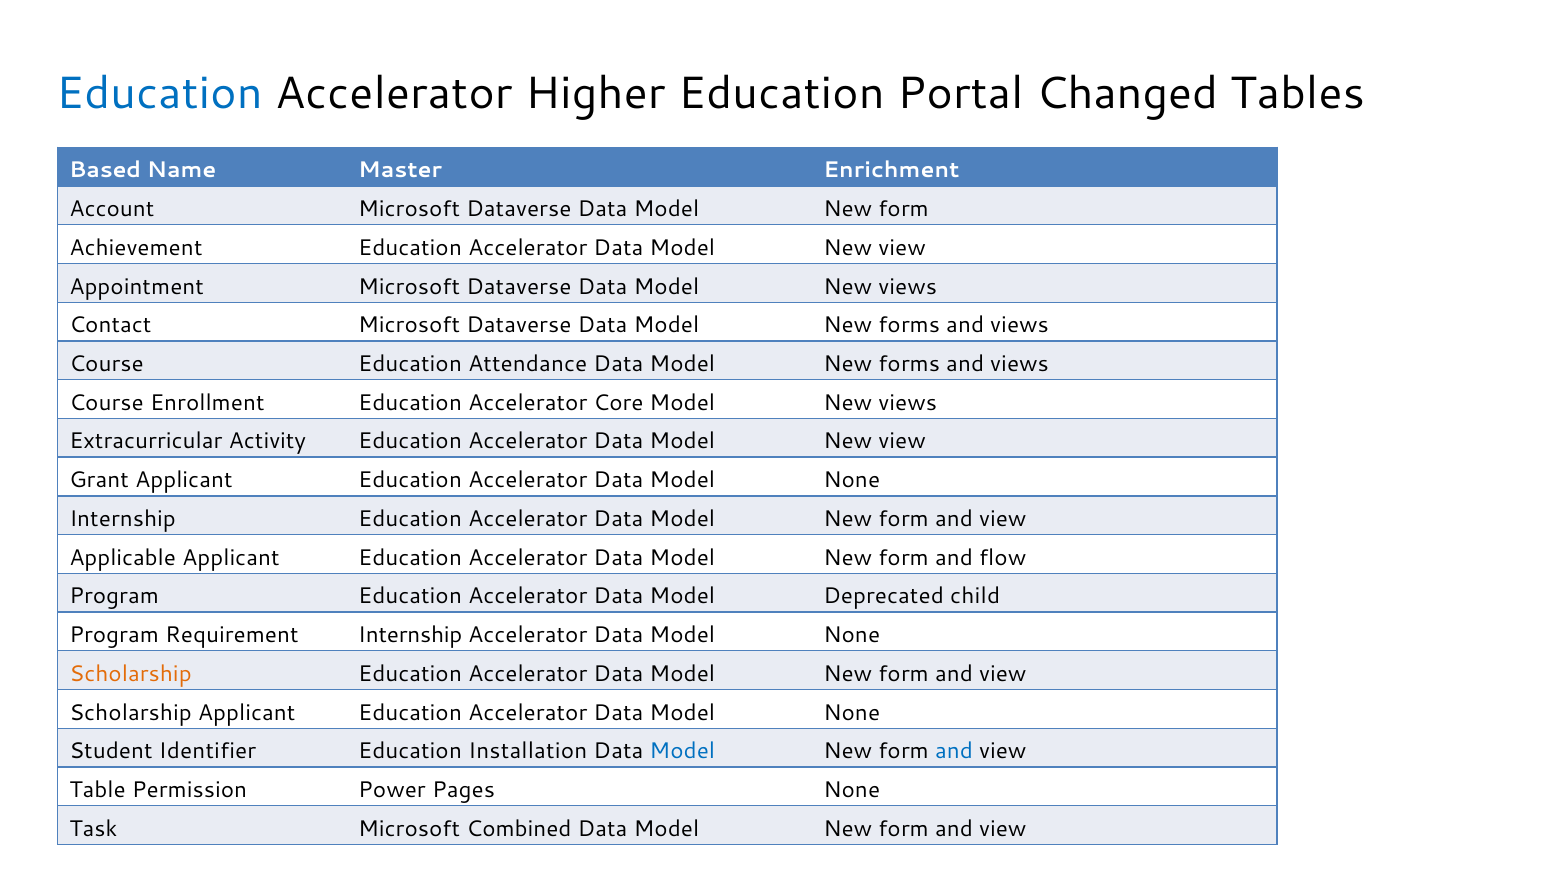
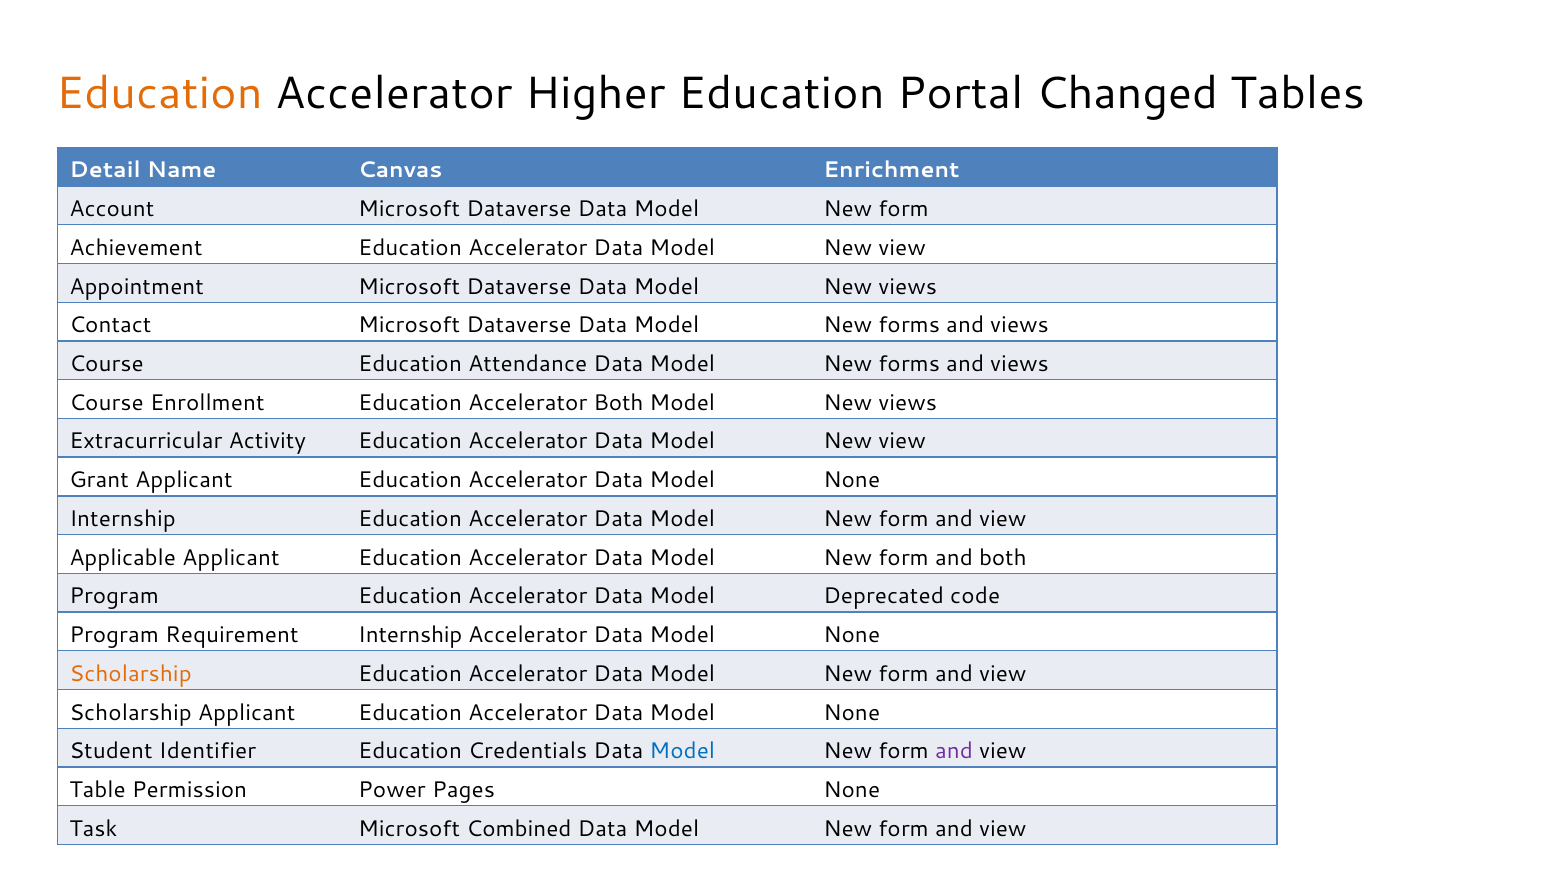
Education at (159, 94) colour: blue -> orange
Based: Based -> Detail
Master: Master -> Canvas
Accelerator Core: Core -> Both
and flow: flow -> both
child: child -> code
Installation: Installation -> Credentials
and at (954, 752) colour: blue -> purple
